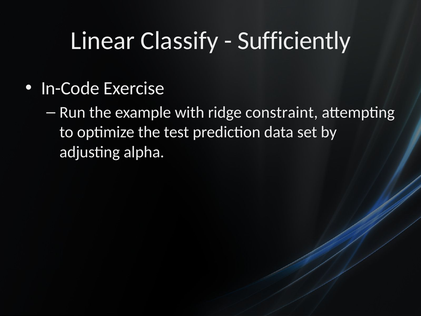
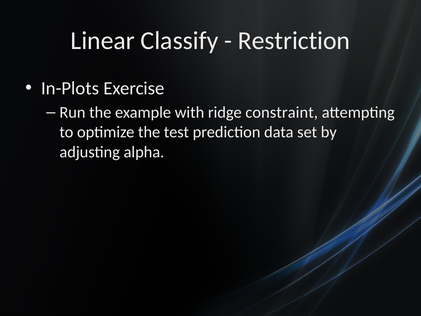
Sufficiently: Sufficiently -> Restriction
In-Code: In-Code -> In-Plots
